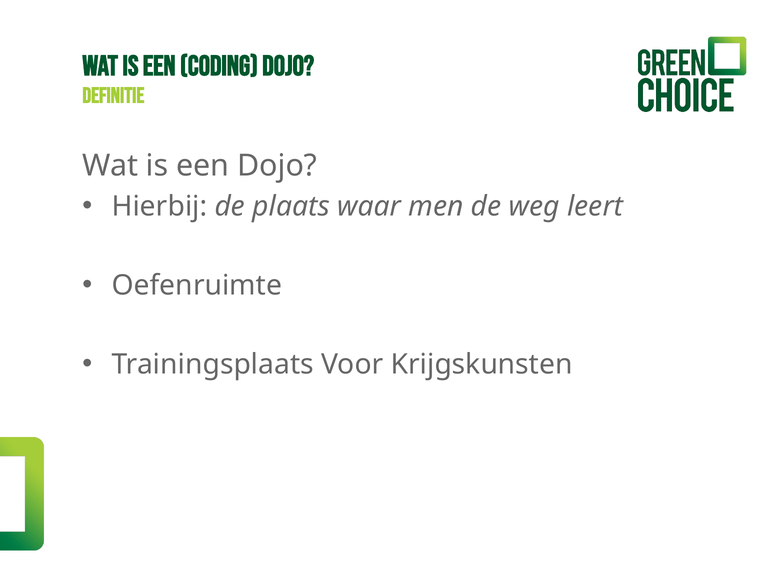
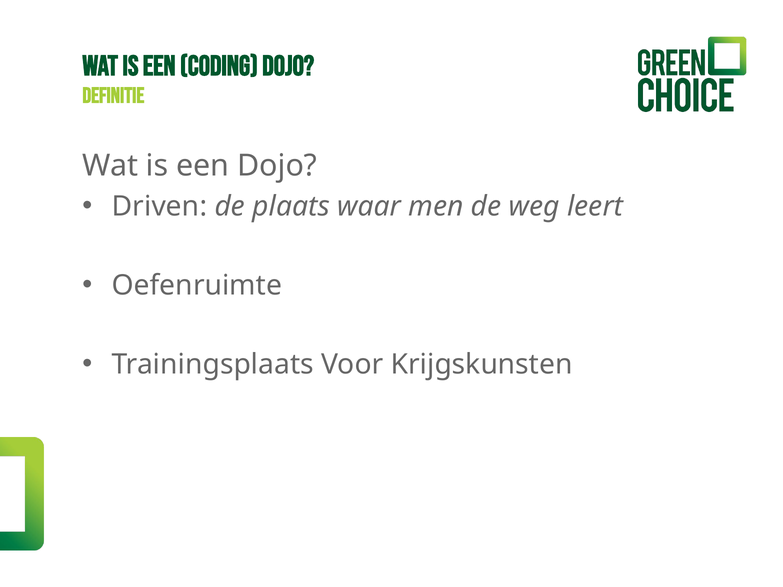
Hierbij: Hierbij -> Driven
